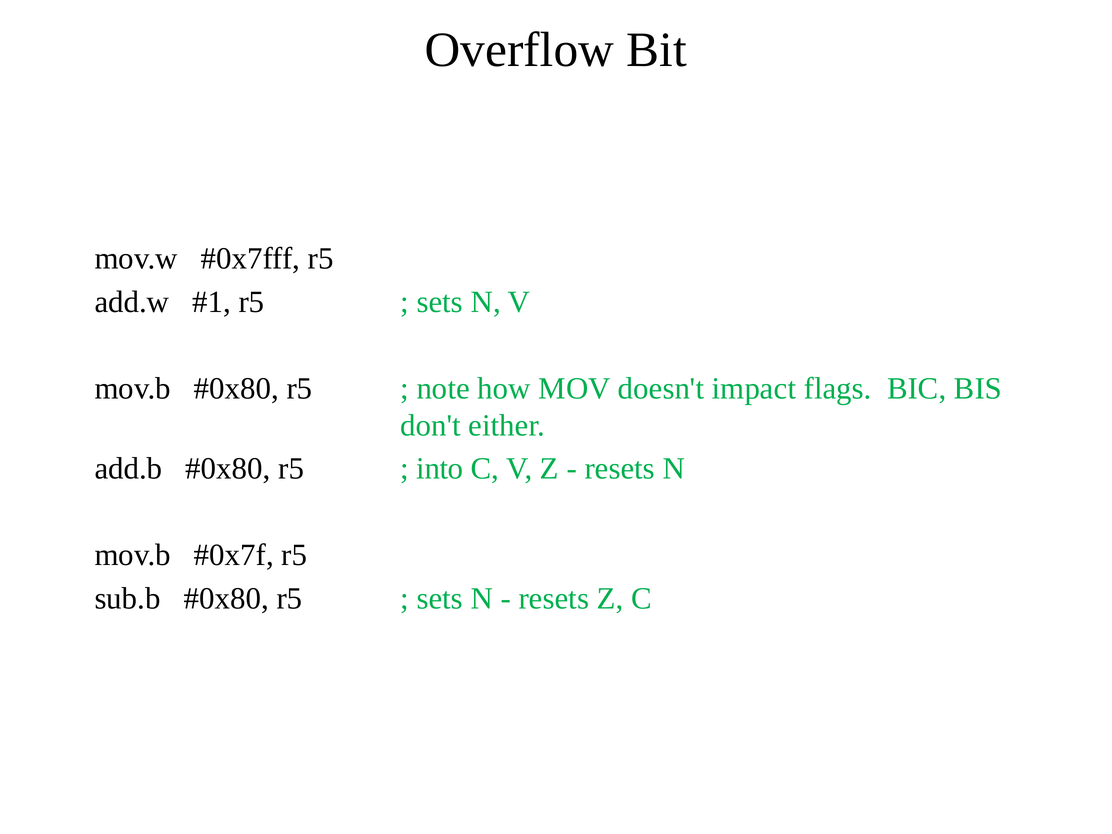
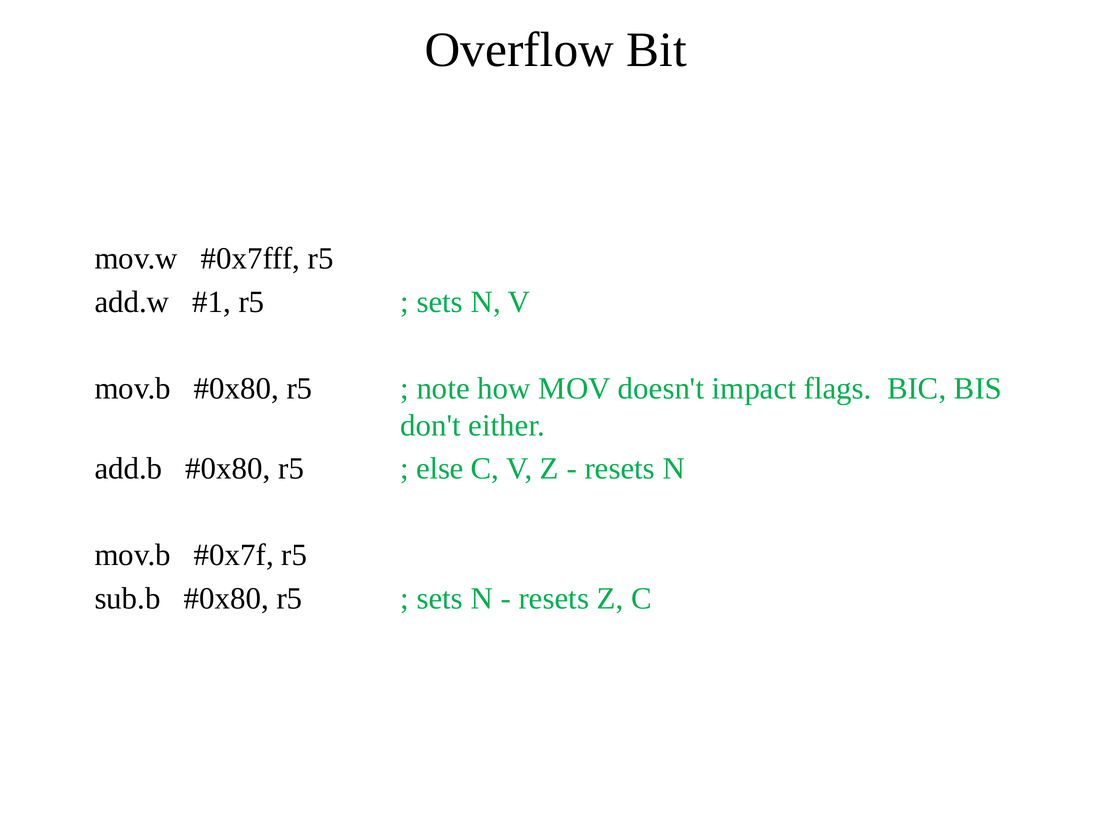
into: into -> else
